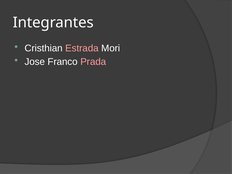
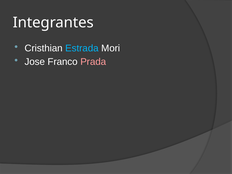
Estrada colour: pink -> light blue
